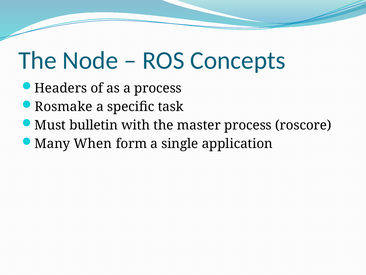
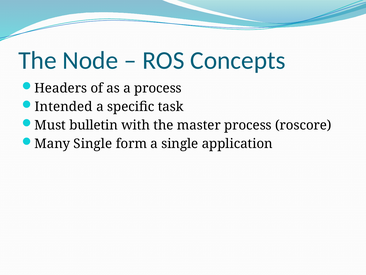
Rosmake: Rosmake -> Intended
Many When: When -> Single
